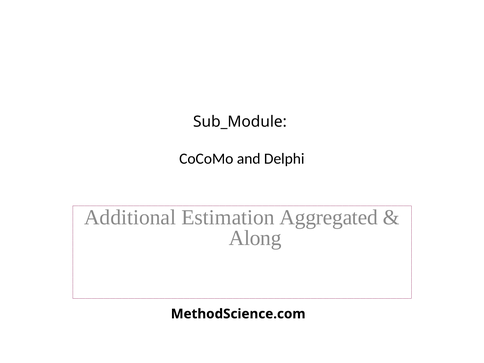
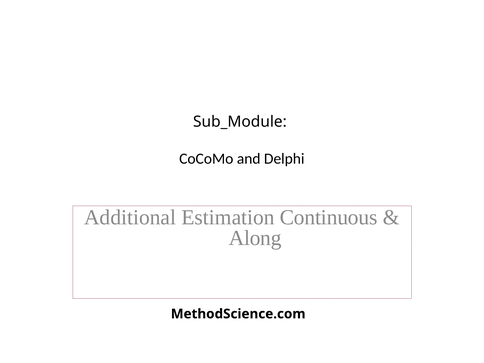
Aggregated: Aggregated -> Continuous
